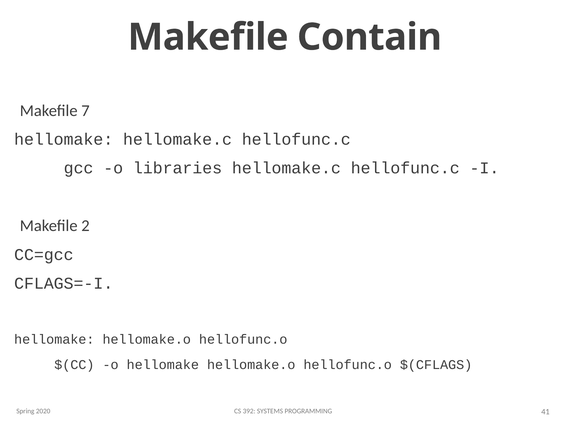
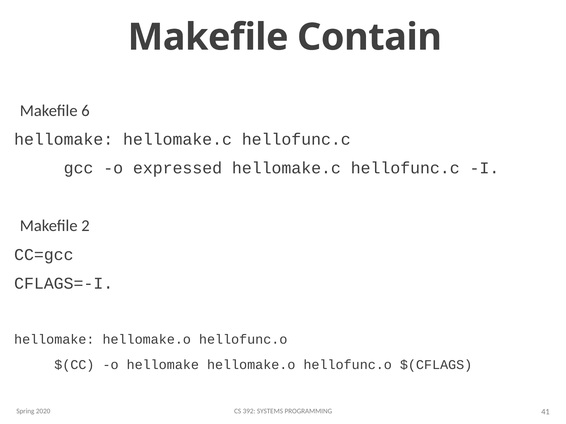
7: 7 -> 6
libraries: libraries -> expressed
